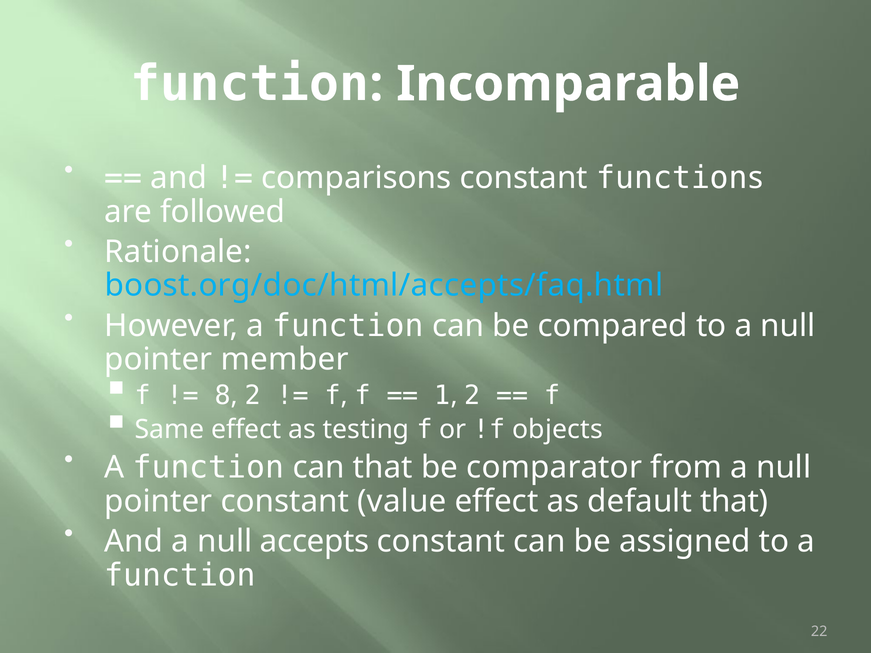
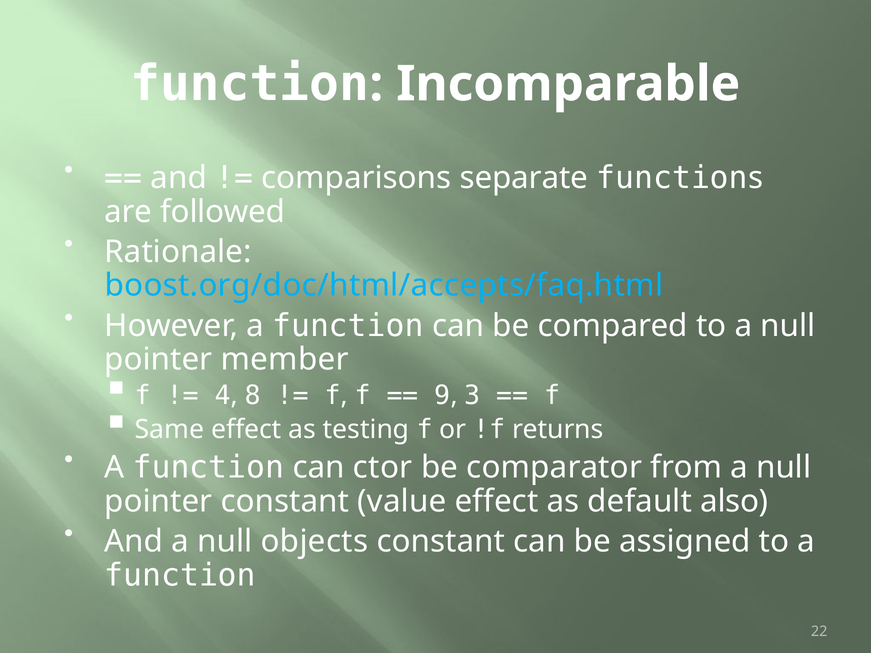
comparisons constant: constant -> separate
8: 8 -> 4
2 at (253, 396): 2 -> 8
1: 1 -> 9
2 at (472, 396): 2 -> 3
objects: objects -> returns
can that: that -> ctor
default that: that -> also
accepts: accepts -> objects
